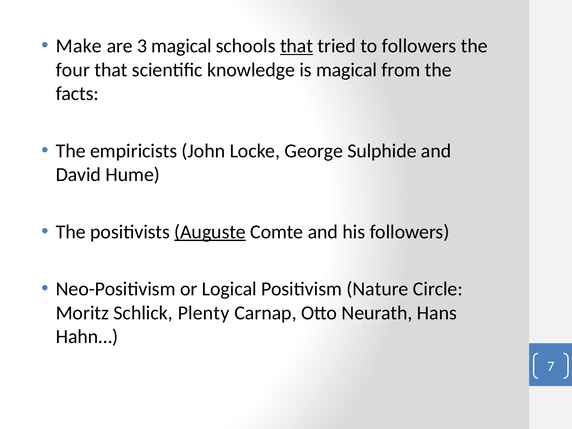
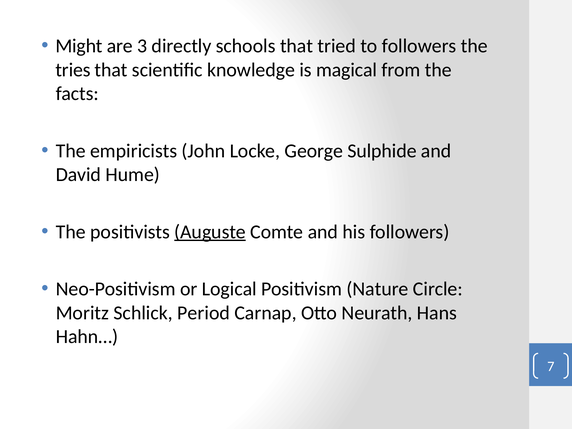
Make: Make -> Might
3 magical: magical -> directly
that at (297, 46) underline: present -> none
four: four -> tries
Plenty: Plenty -> Period
